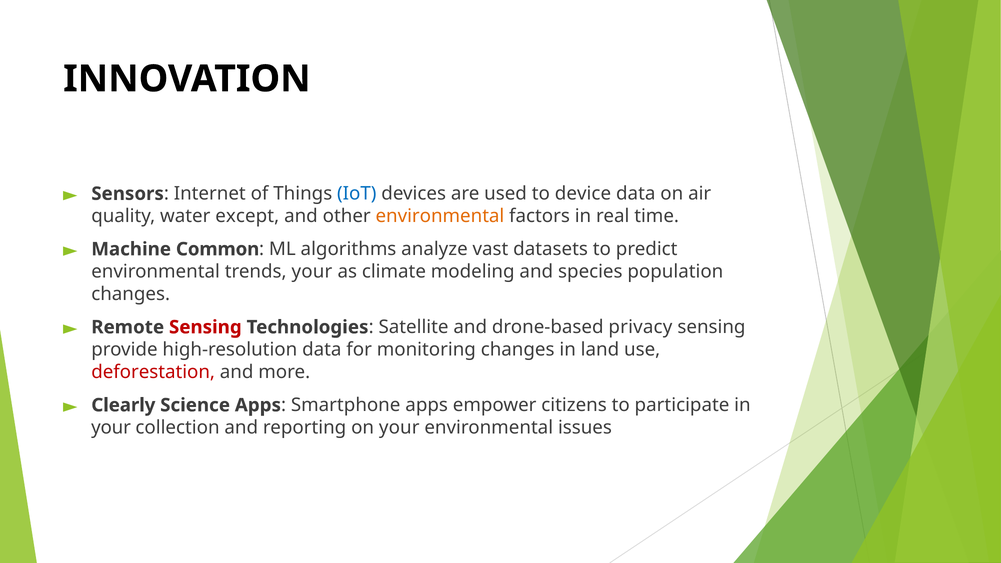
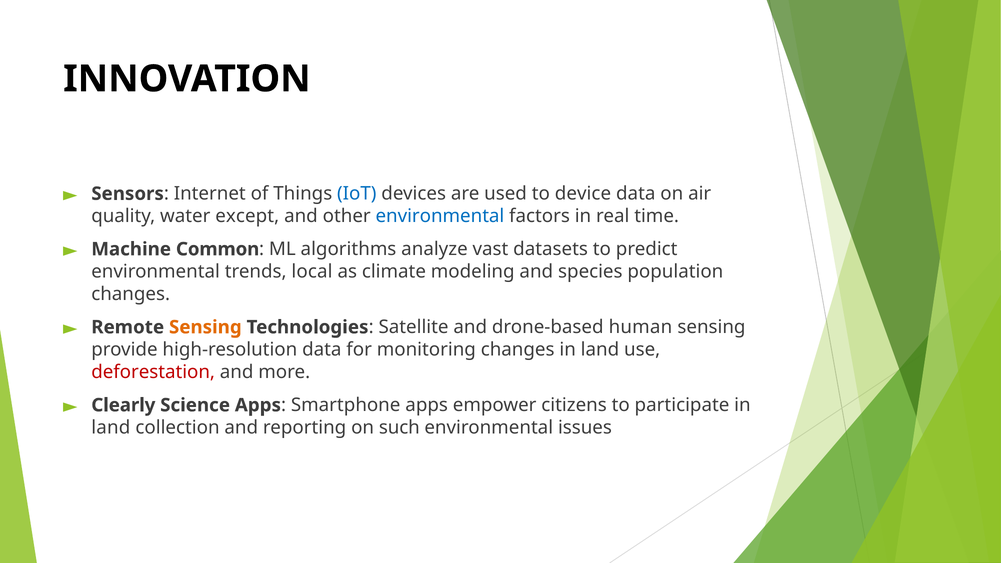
environmental at (440, 216) colour: orange -> blue
trends your: your -> local
Sensing at (205, 327) colour: red -> orange
privacy: privacy -> human
your at (111, 428): your -> land
on your: your -> such
